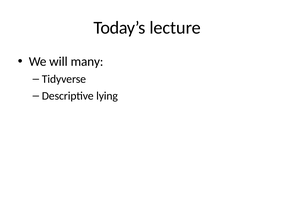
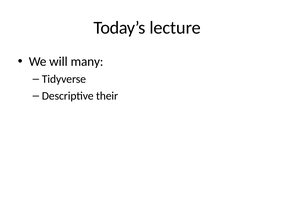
lying: lying -> their
